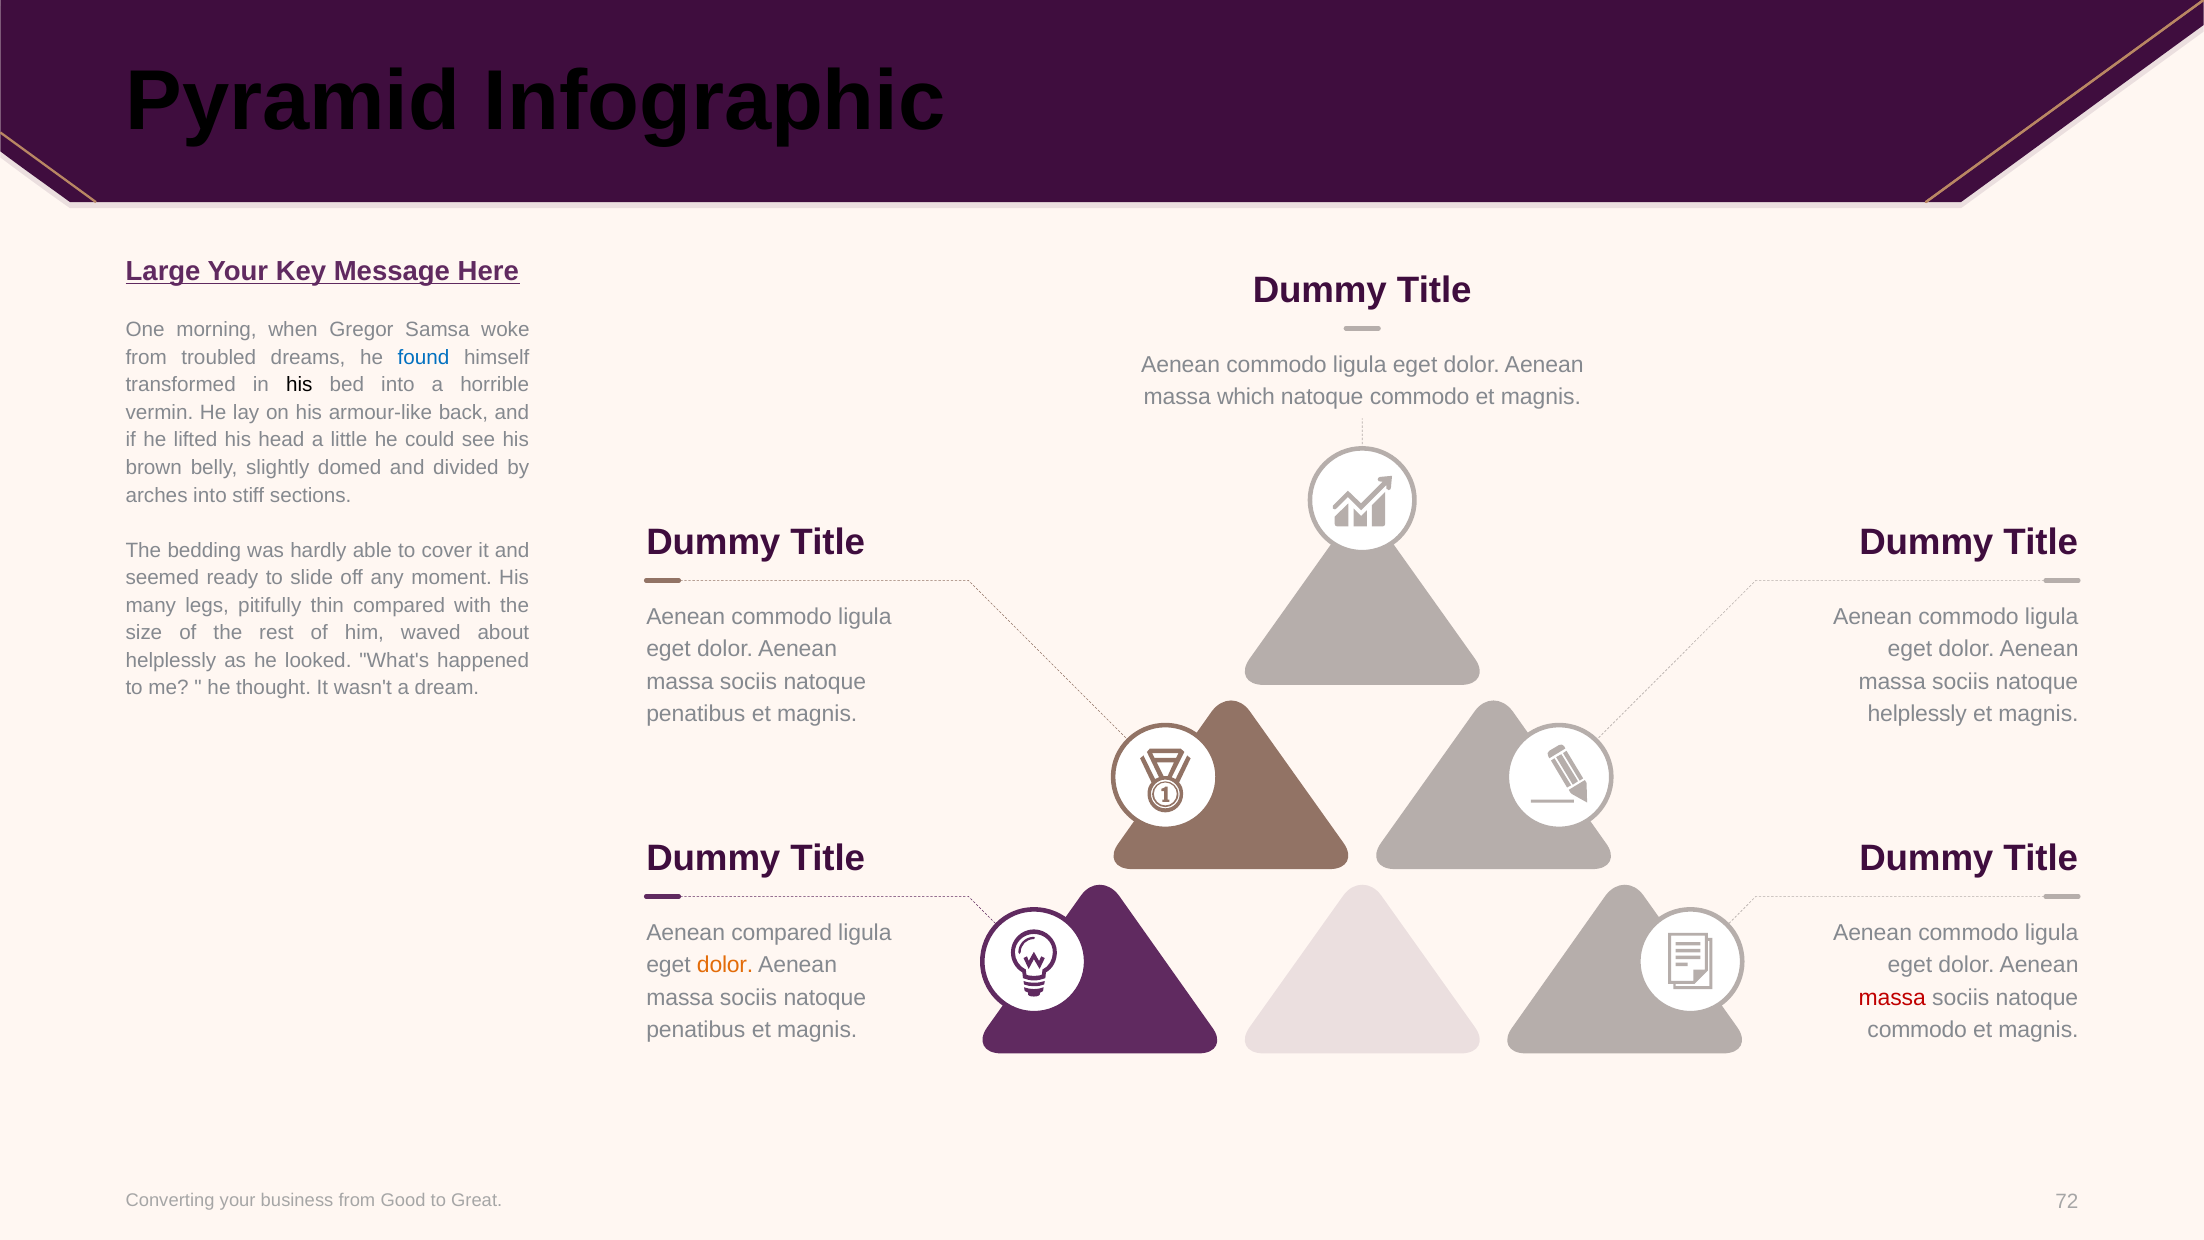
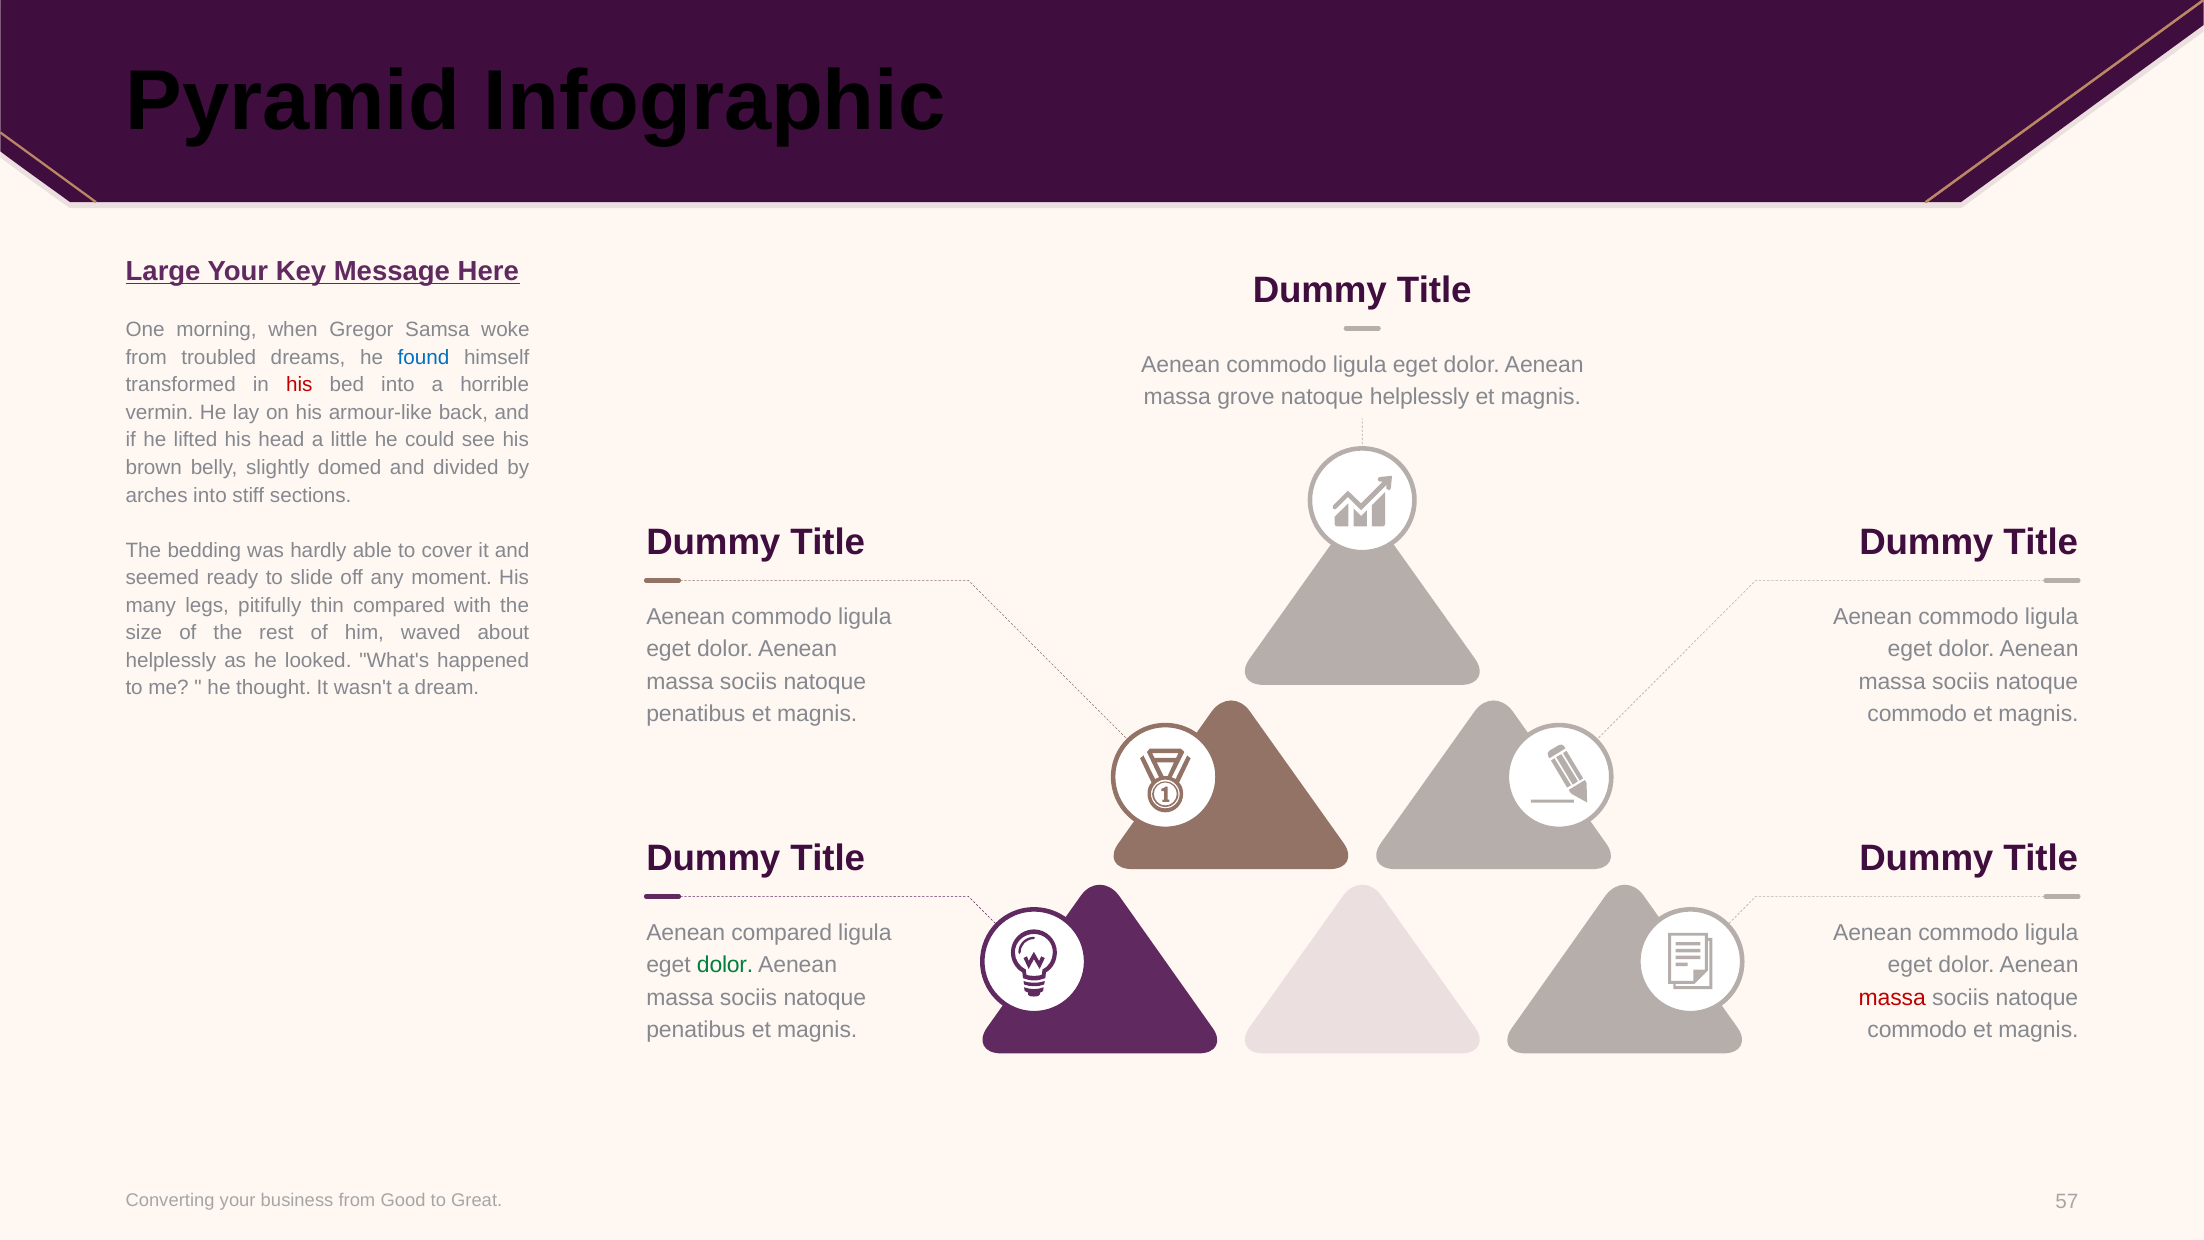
his at (299, 385) colour: black -> red
which: which -> grove
commodo at (1420, 397): commodo -> helplessly
helplessly at (1917, 714): helplessly -> commodo
dolor at (725, 965) colour: orange -> green
72: 72 -> 57
